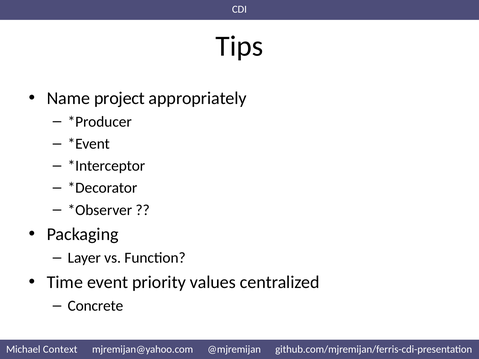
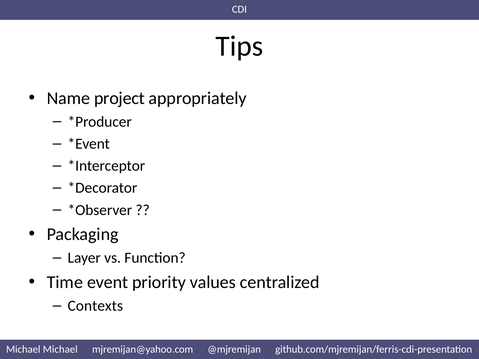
Concrete: Concrete -> Contexts
Michael Context: Context -> Michael
